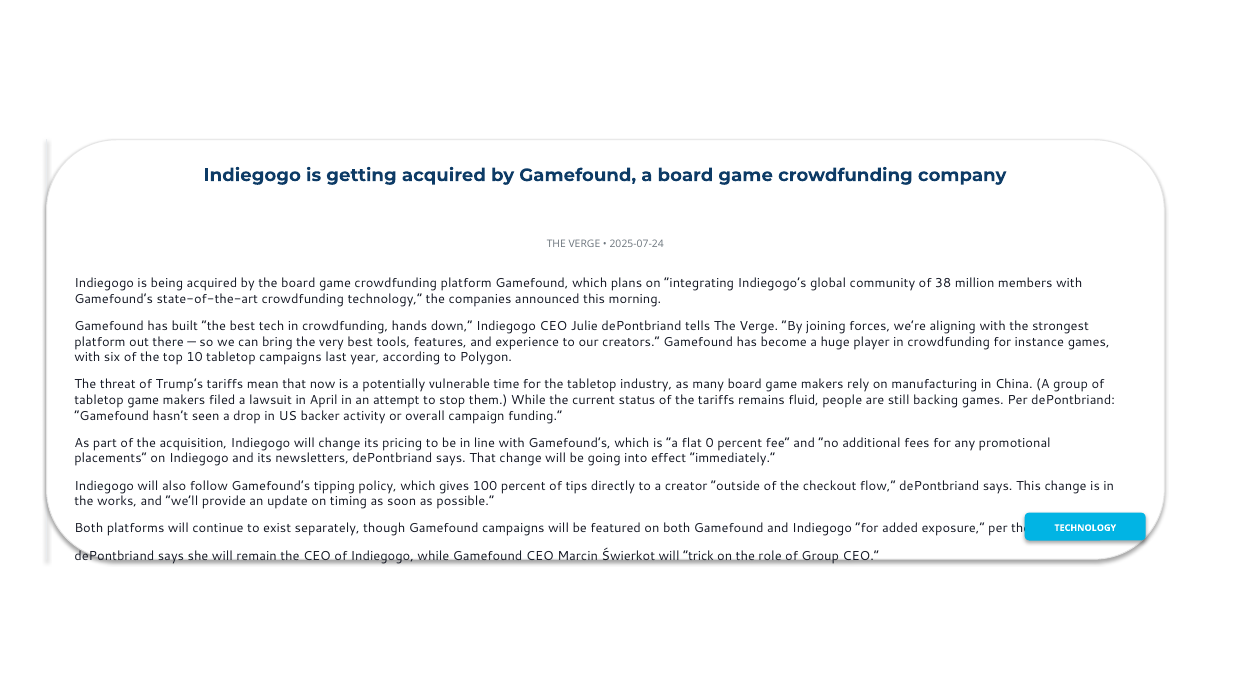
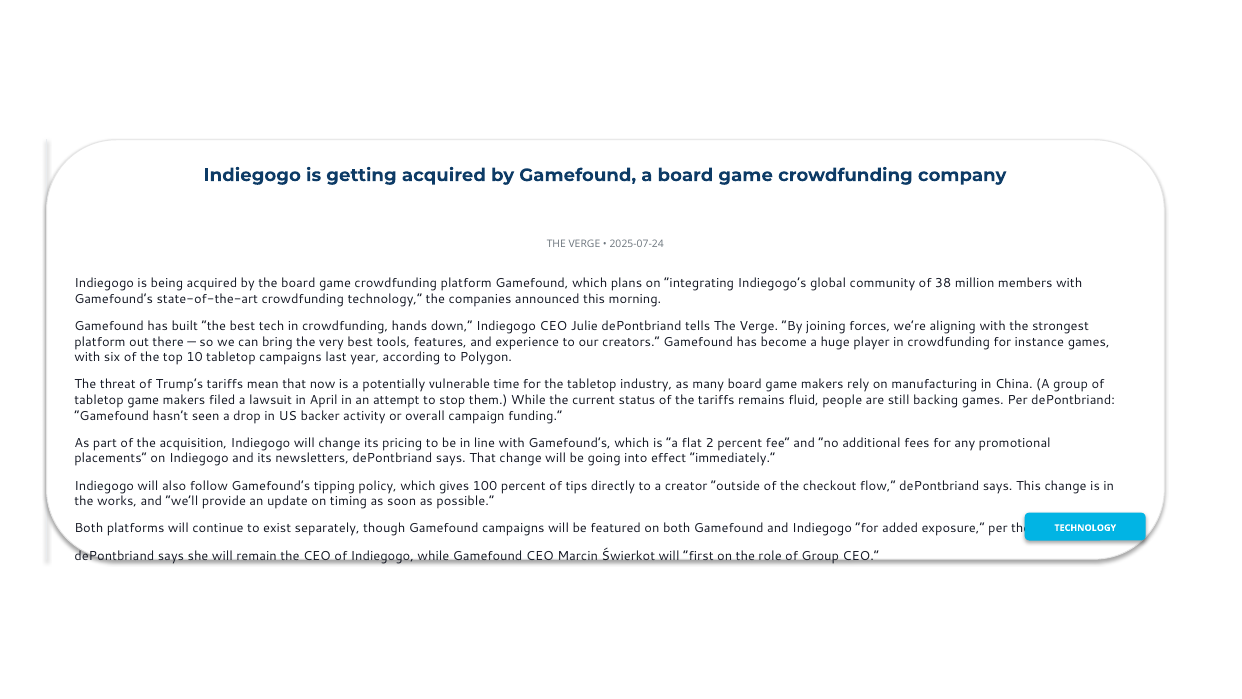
0: 0 -> 2
trick: trick -> first
